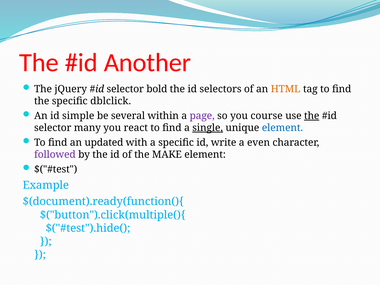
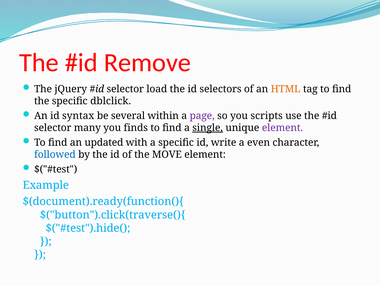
Another: Another -> Remove
bold: bold -> load
simple: simple -> syntax
course: course -> scripts
the at (312, 116) underline: present -> none
react: react -> finds
element at (282, 128) colour: blue -> purple
followed colour: purple -> blue
MAKE: MAKE -> MOVE
$("button").click(multiple(){: $("button").click(multiple(){ -> $("button").click(traverse(){
